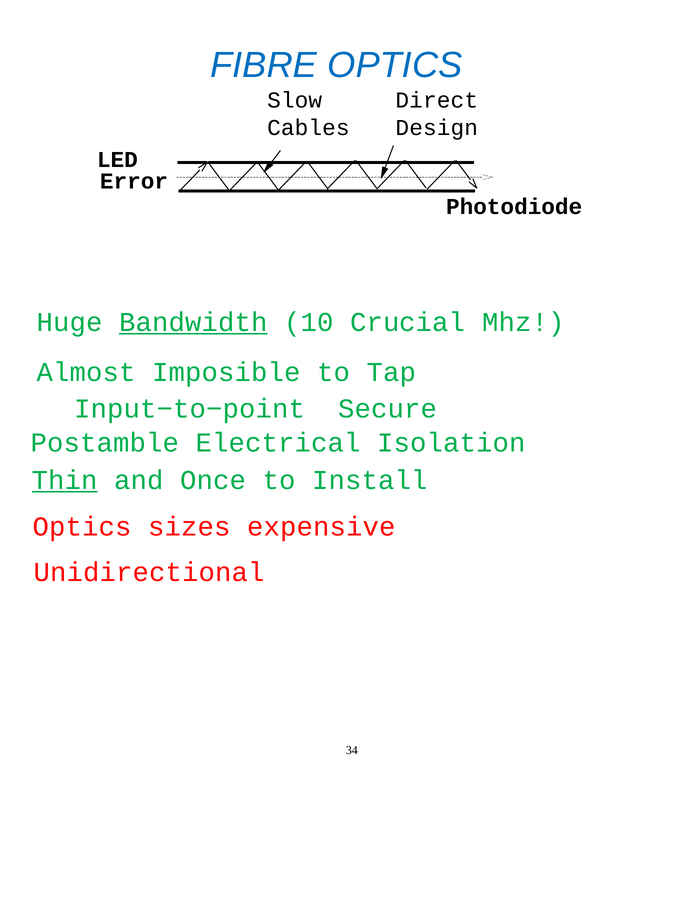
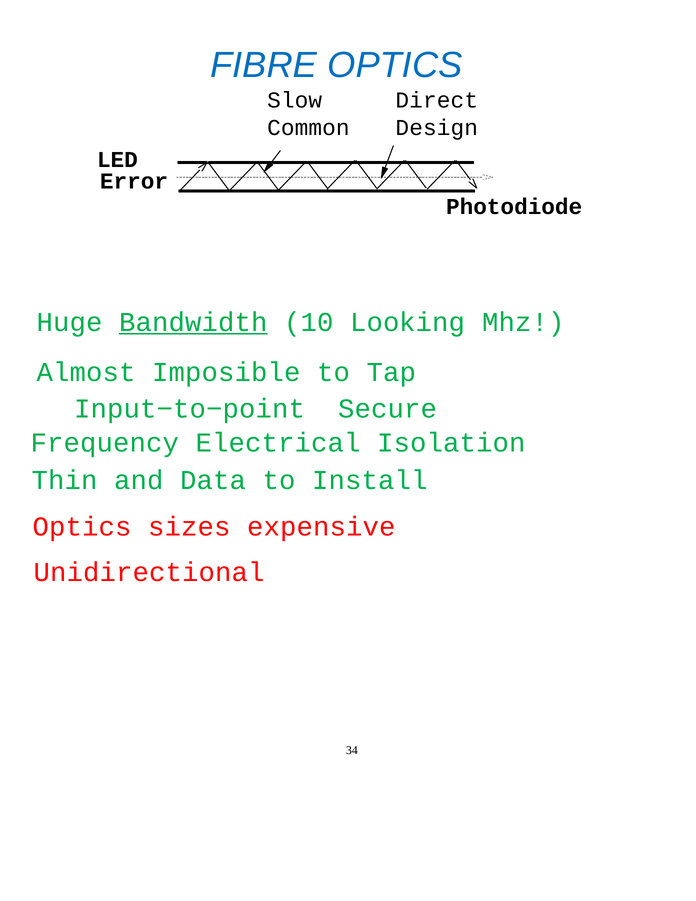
Cables: Cables -> Common
Crucial: Crucial -> Looking
Postamble: Postamble -> Frequency
Thin underline: present -> none
Once: Once -> Data
